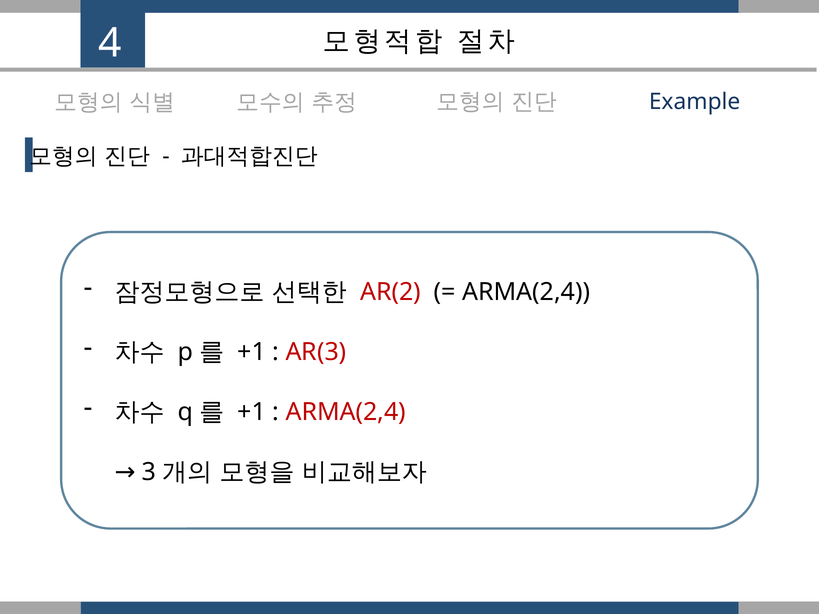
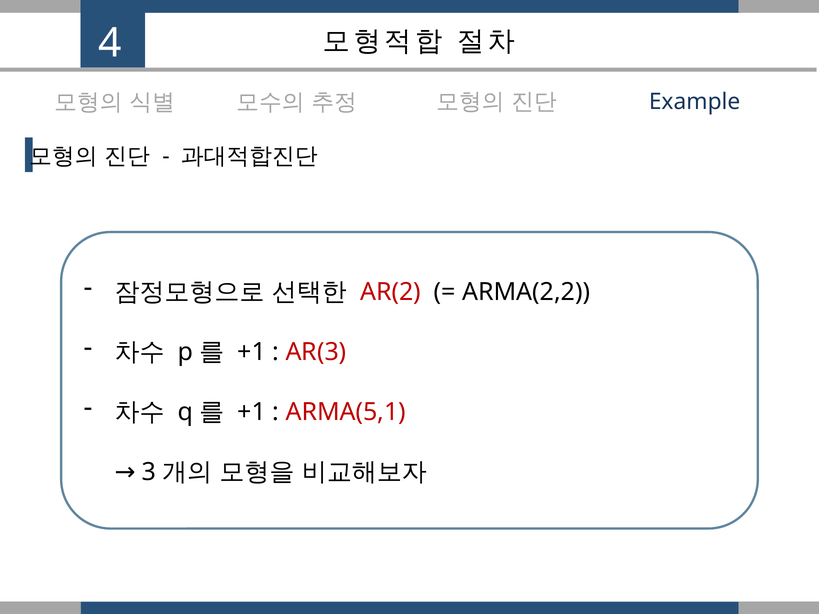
ARMA(2,4 at (526, 292): ARMA(2,4 -> ARMA(2,2
ARMA(2,4 at (346, 412): ARMA(2,4 -> ARMA(5,1
